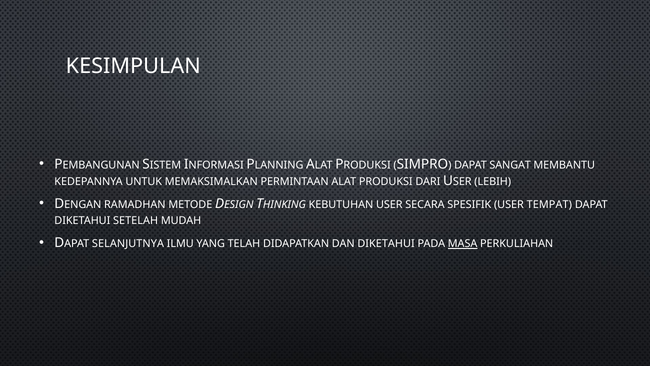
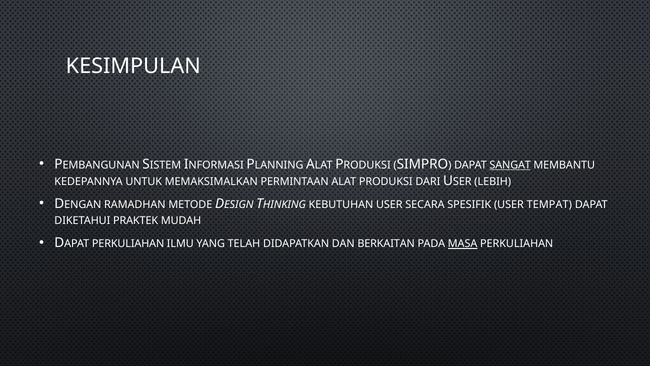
SANGAT underline: none -> present
SETELAH: SETELAH -> PRAKTEK
SELANJUTNYA at (128, 244): SELANJUTNYA -> PERKULIAHAN
DAN DIKETAHUI: DIKETAHUI -> BERKAITAN
